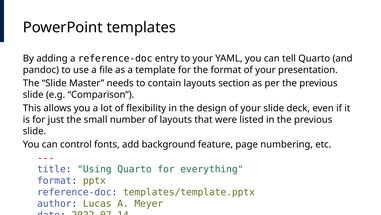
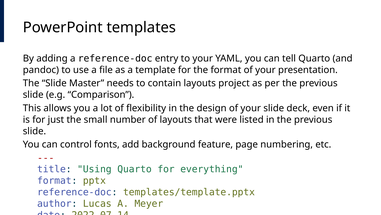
section: section -> project
